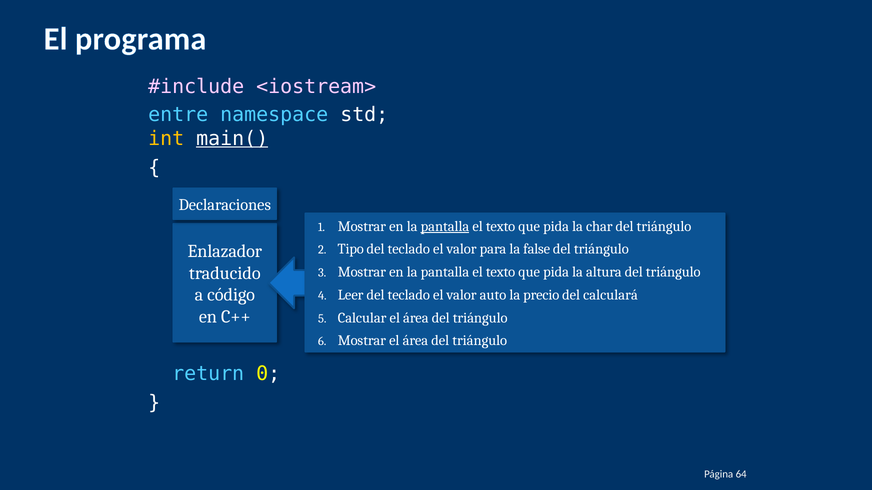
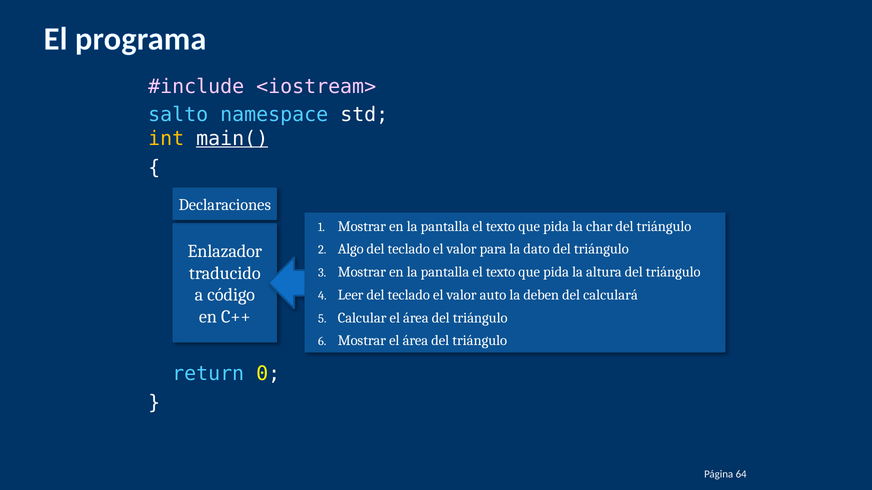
entre: entre -> salto
pantalla at (445, 227) underline: present -> none
Tipo: Tipo -> Algo
false: false -> dato
precio: precio -> deben
